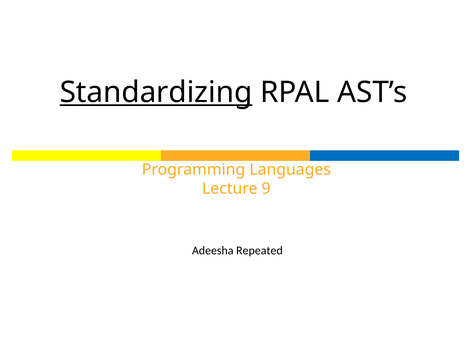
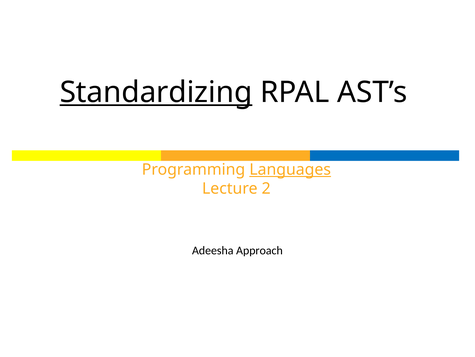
Languages underline: none -> present
9: 9 -> 2
Repeated: Repeated -> Approach
